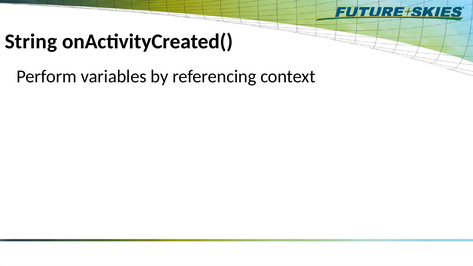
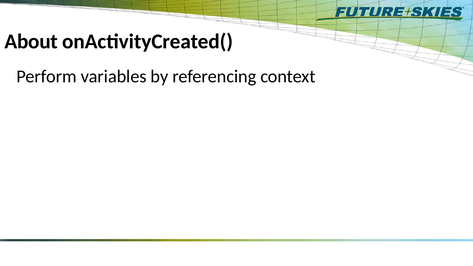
String: String -> About
